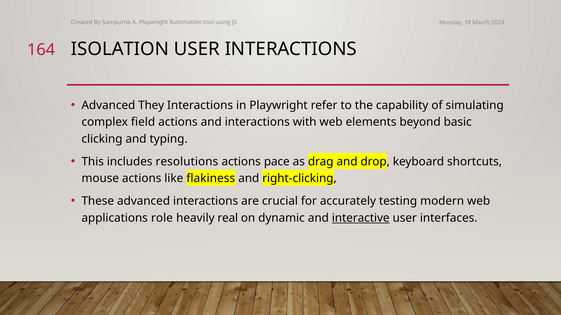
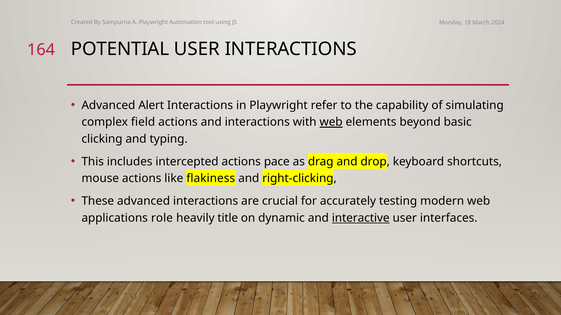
ISOLATION: ISOLATION -> POTENTIAL
They: They -> Alert
web at (331, 122) underline: none -> present
resolutions: resolutions -> intercepted
real: real -> title
